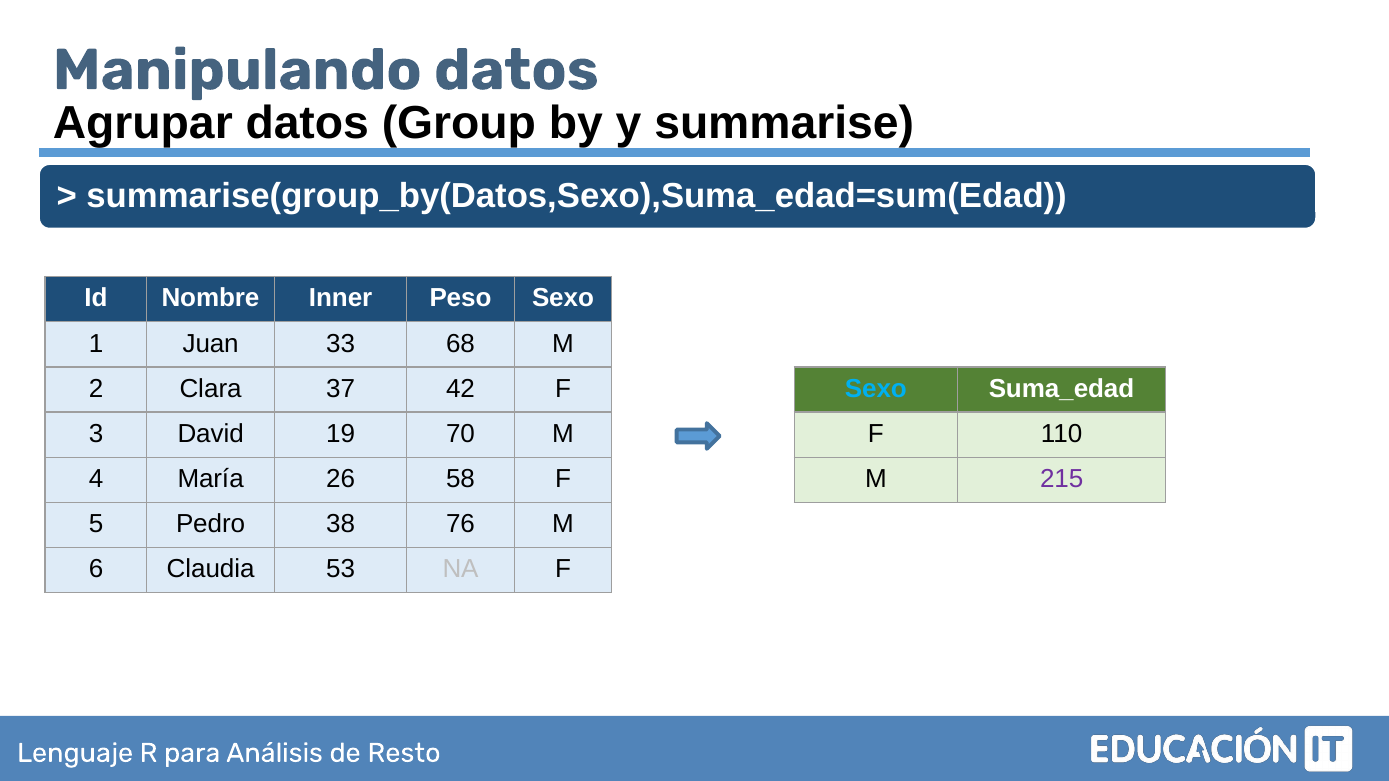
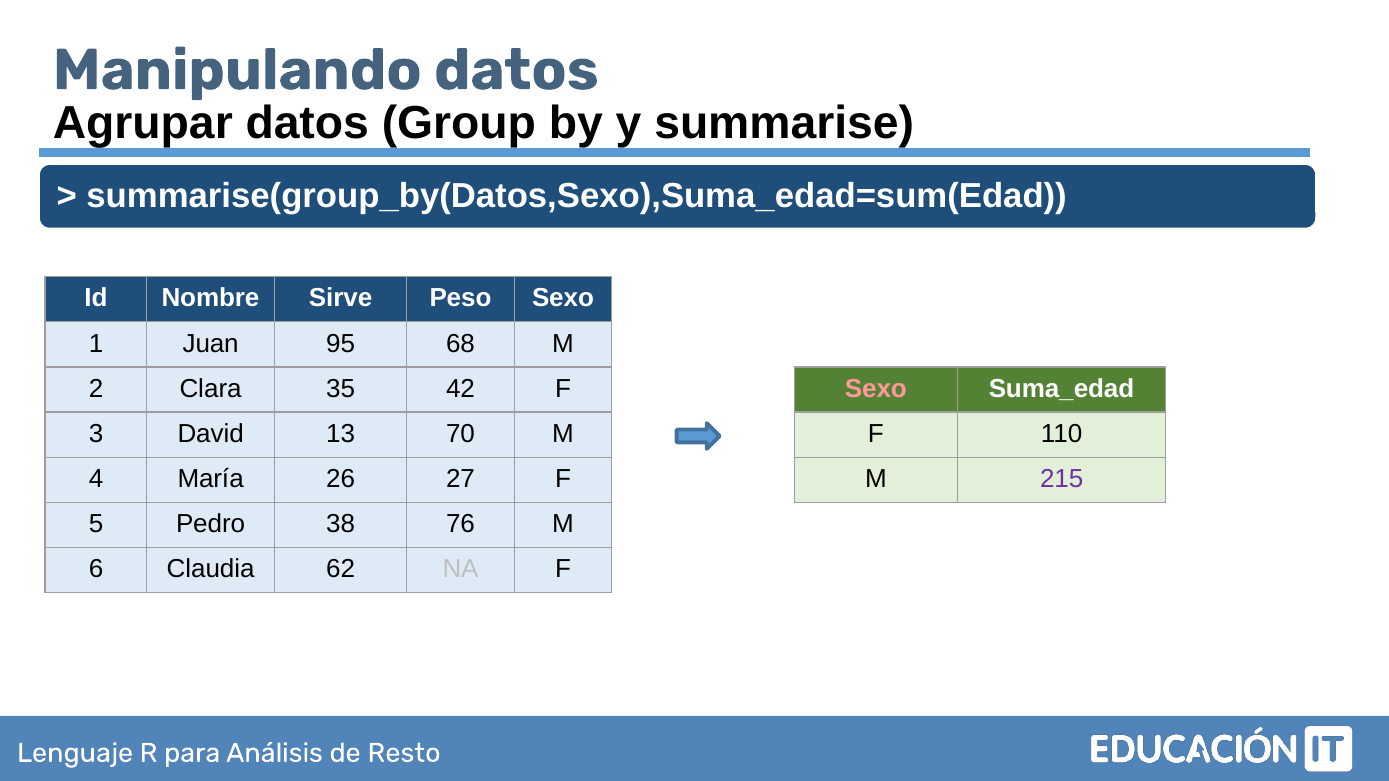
Inner: Inner -> Sirve
33: 33 -> 95
37: 37 -> 35
Sexo at (876, 389) colour: light blue -> pink
19: 19 -> 13
58: 58 -> 27
53: 53 -> 62
